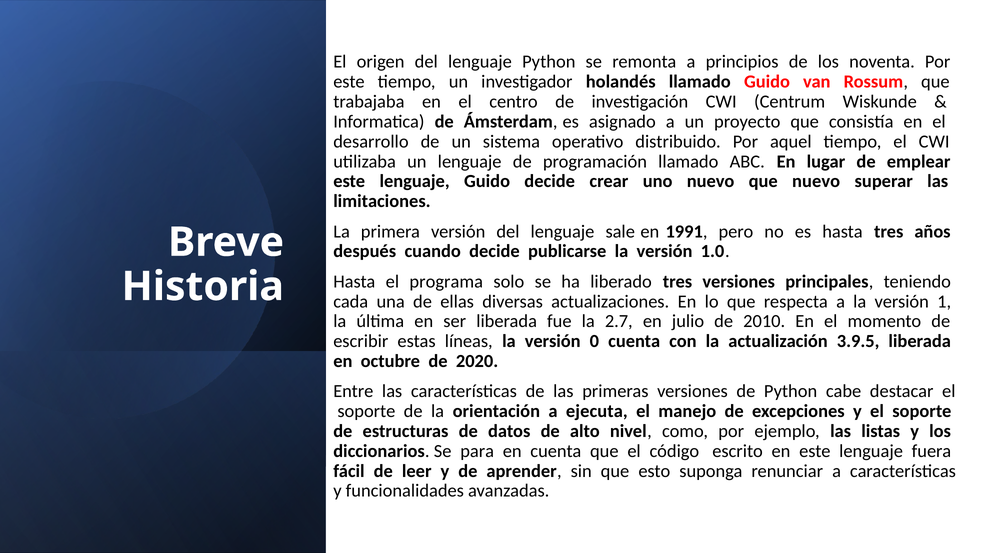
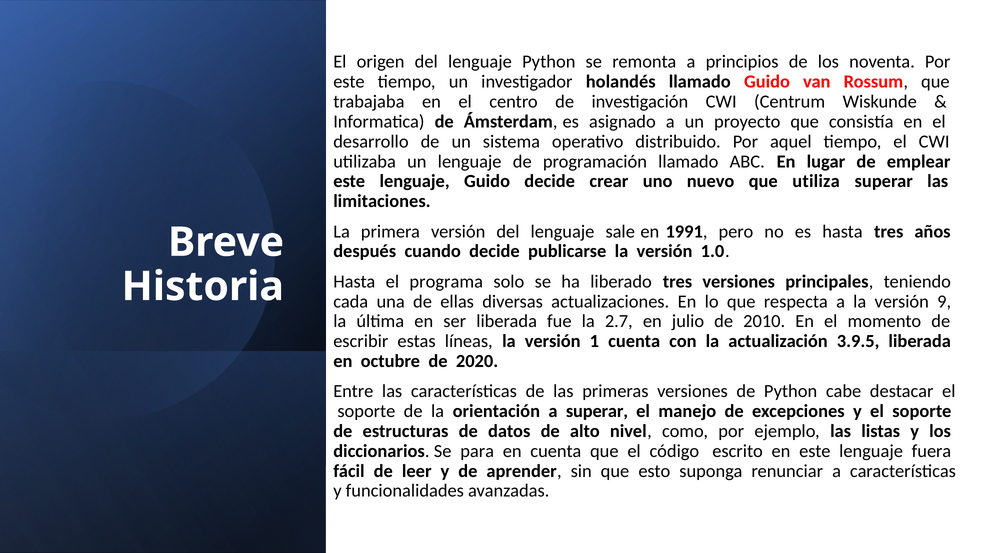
que nuevo: nuevo -> utiliza
1: 1 -> 9
0: 0 -> 1
a ejecuta: ejecuta -> superar
